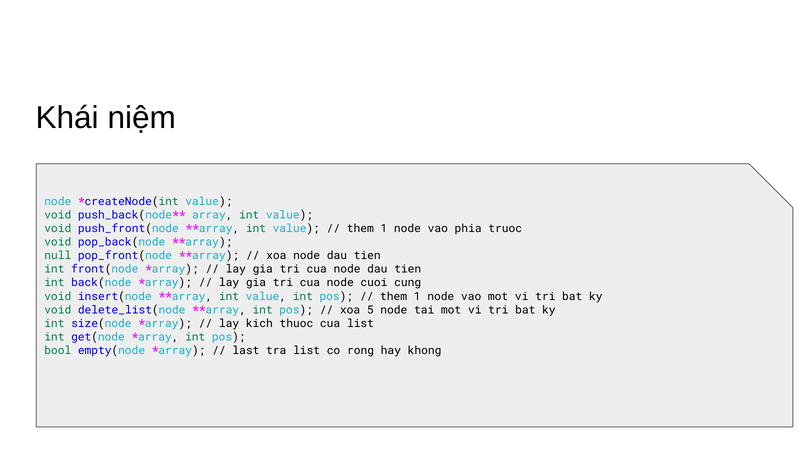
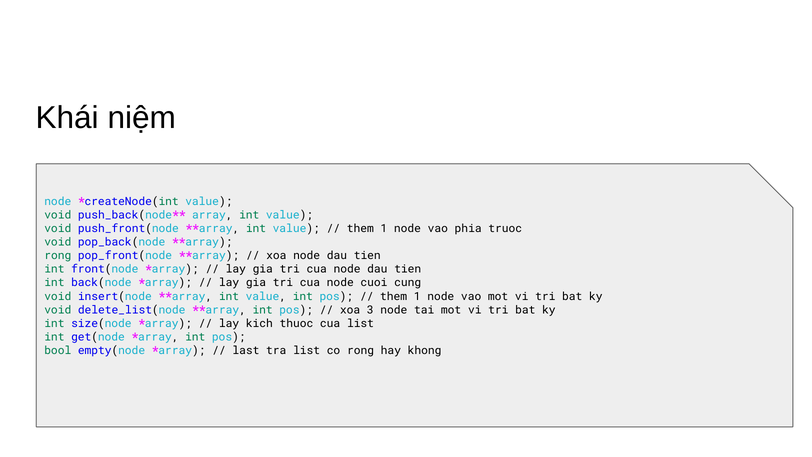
null at (58, 255): null -> rong
5: 5 -> 3
